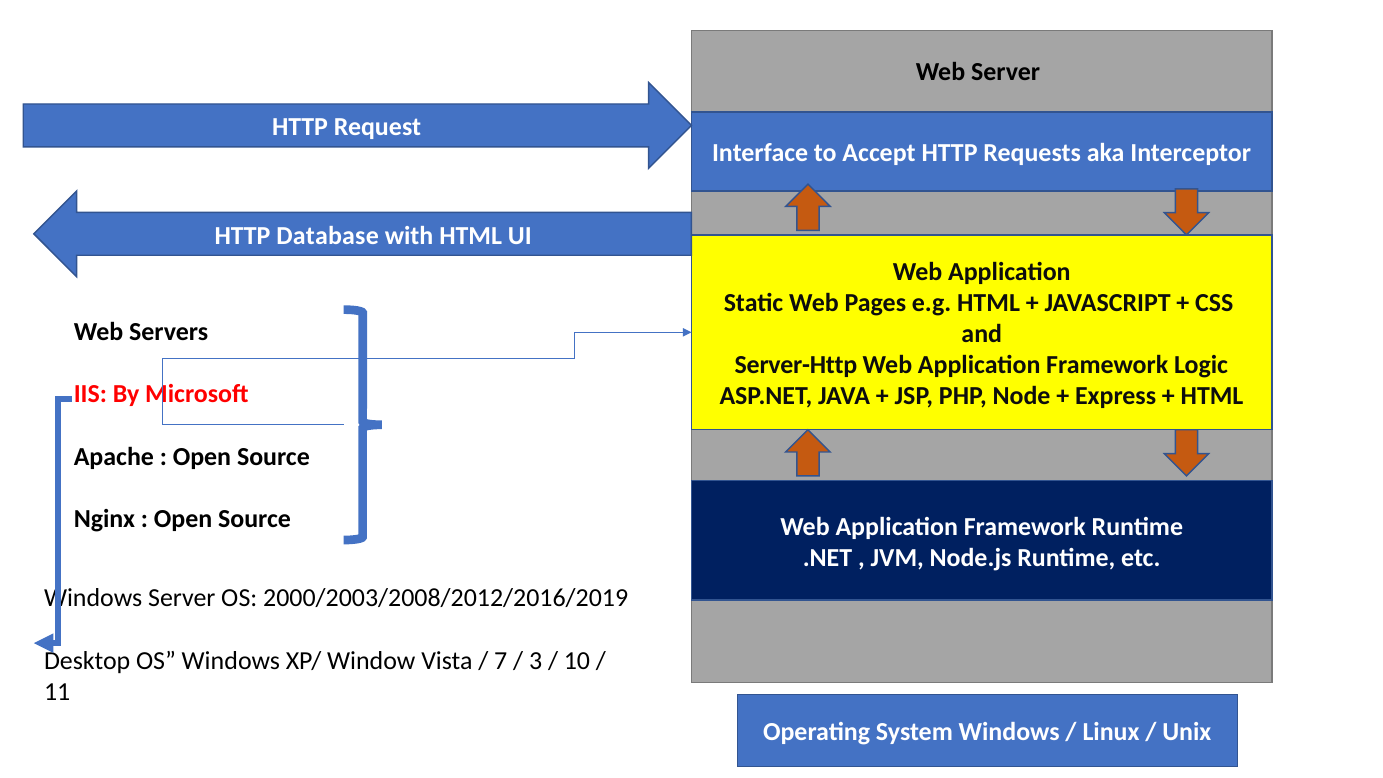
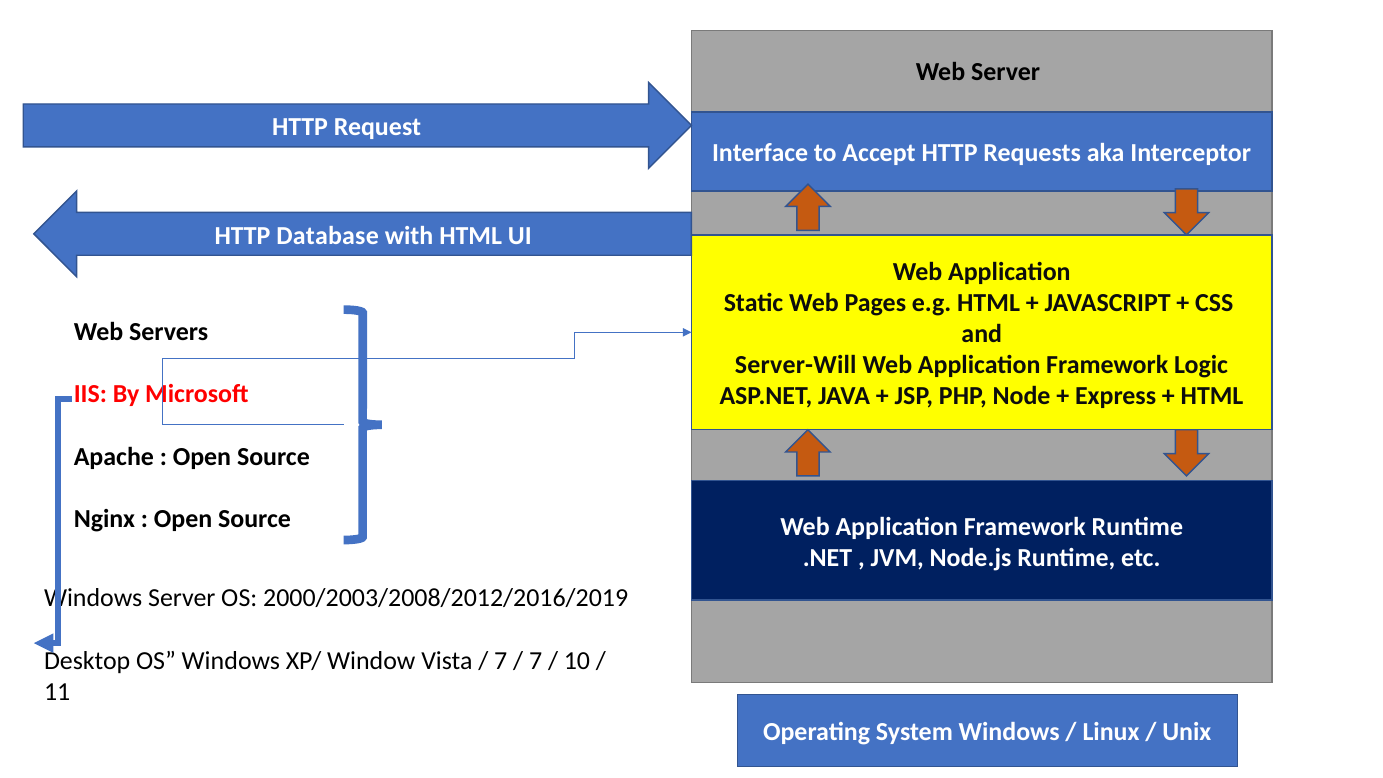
Server-Http: Server-Http -> Server-Will
3 at (536, 660): 3 -> 7
